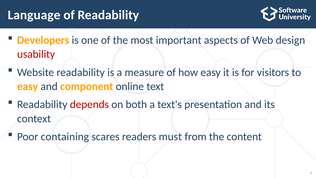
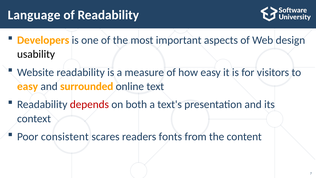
usability colour: red -> black
component: component -> surrounded
containing: containing -> consistent
must: must -> fonts
